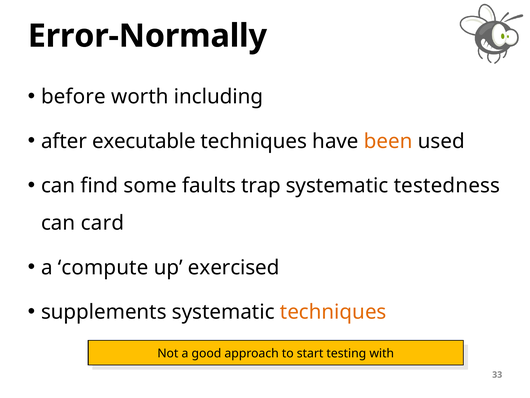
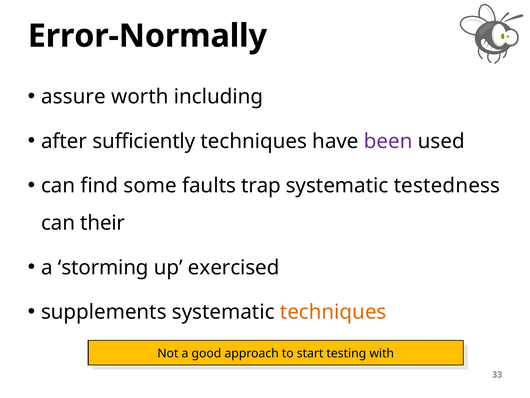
before: before -> assure
executable: executable -> sufficiently
been colour: orange -> purple
card: card -> their
compute: compute -> storming
